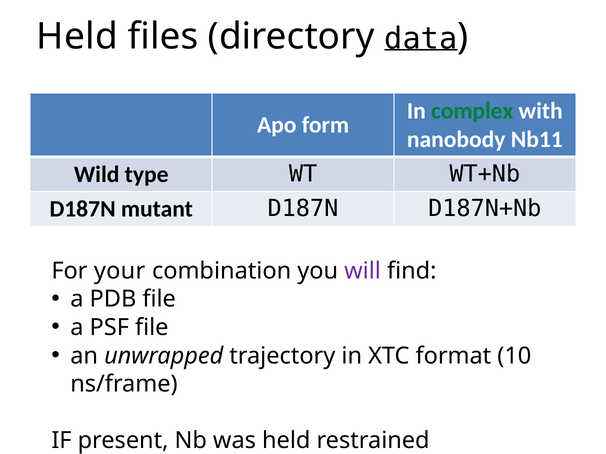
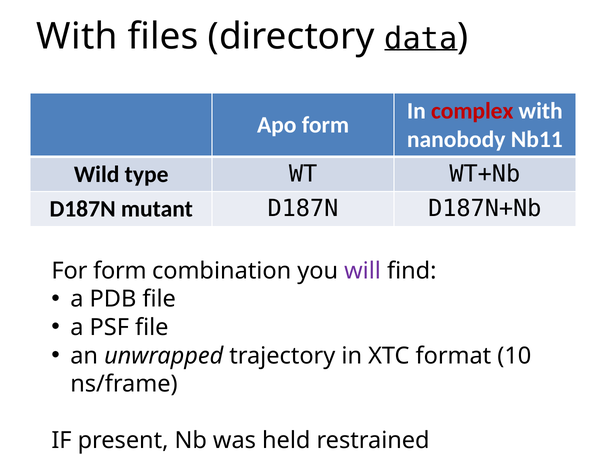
Held at (77, 36): Held -> With
complex colour: green -> red
For your: your -> form
